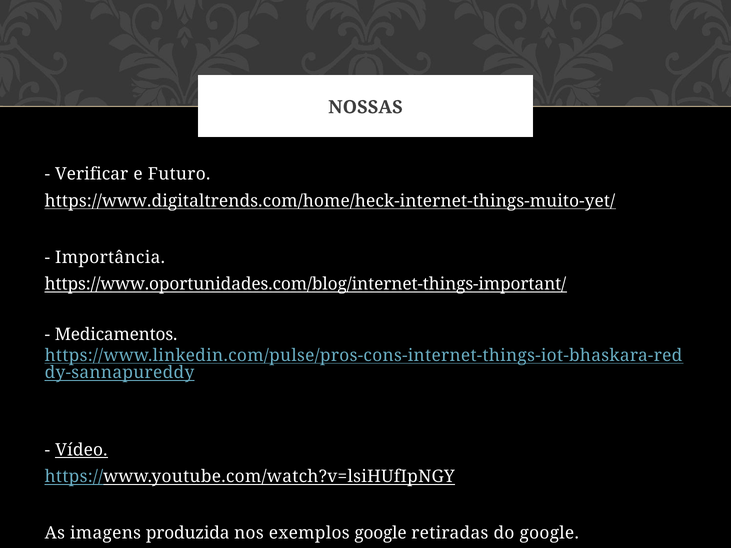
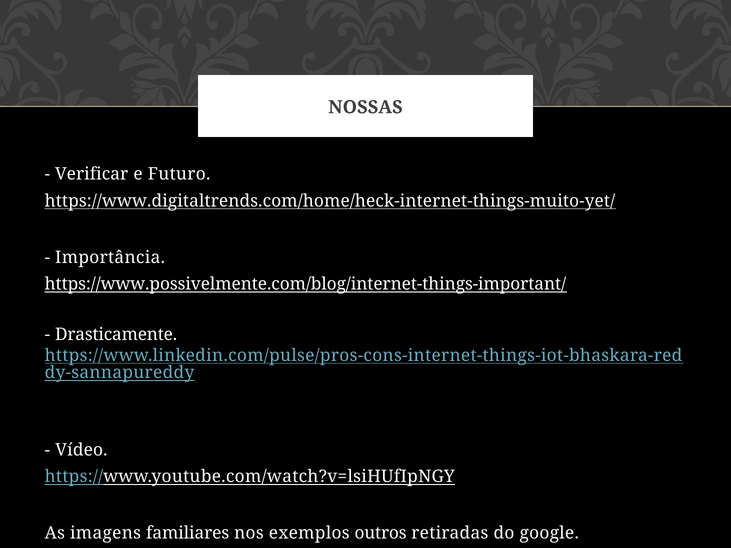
https://www.oportunidades.com/blog/internet-things-important/: https://www.oportunidades.com/blog/internet-things-important/ -> https://www.possivelmente.com/blog/internet-things-important/
Medicamentos: Medicamentos -> Drasticamente
Vídeo underline: present -> none
produzida: produzida -> familiares
exemplos google: google -> outros
